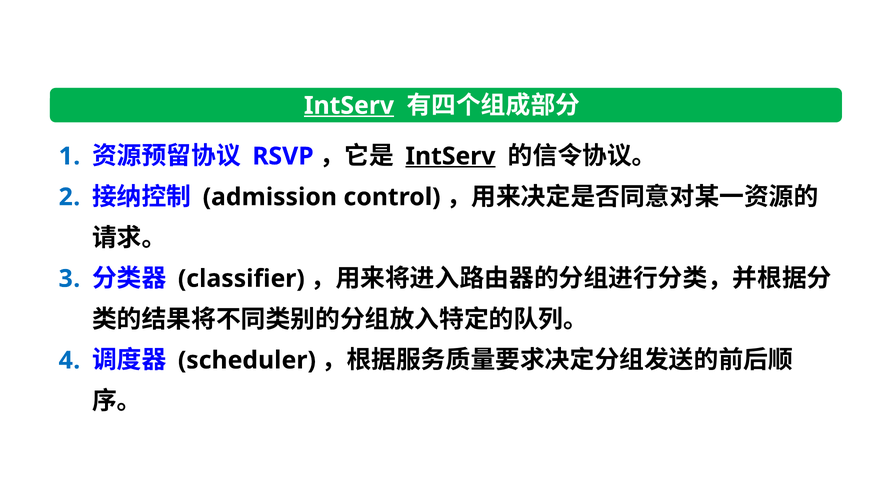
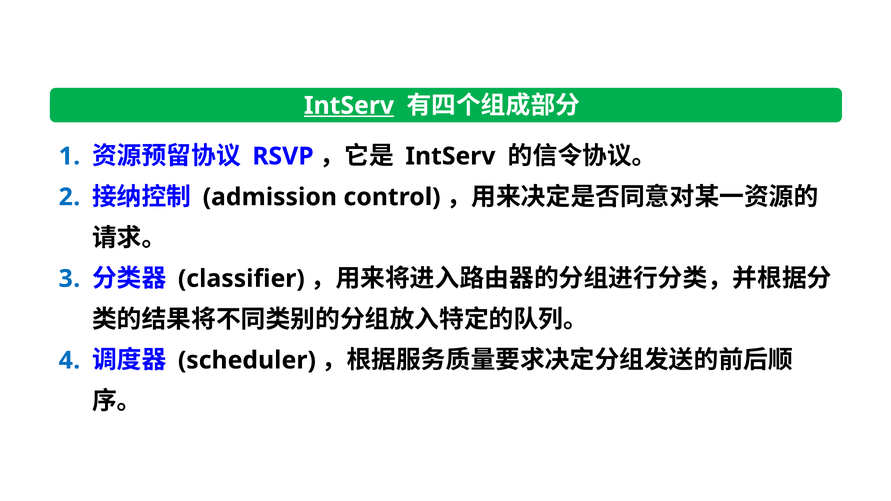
IntServ at (450, 156) underline: present -> none
